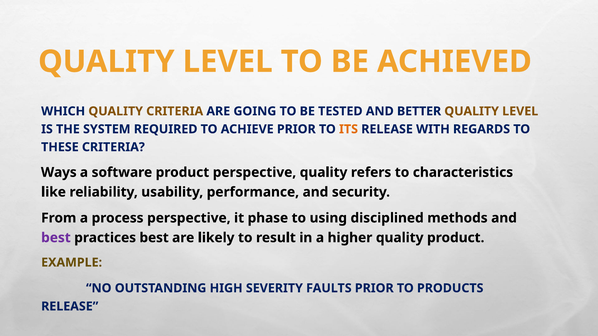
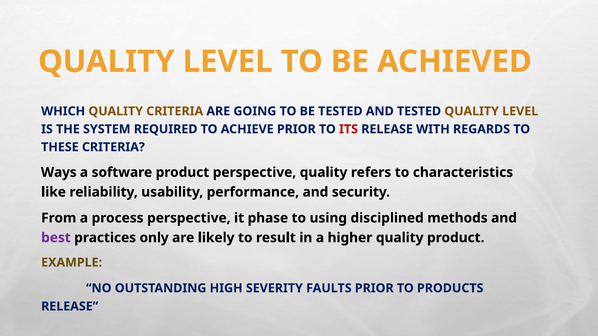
AND BETTER: BETTER -> TESTED
ITS colour: orange -> red
practices best: best -> only
